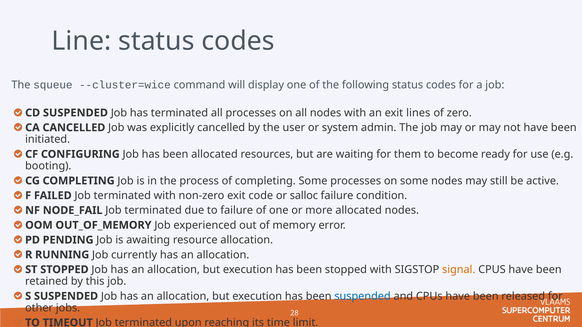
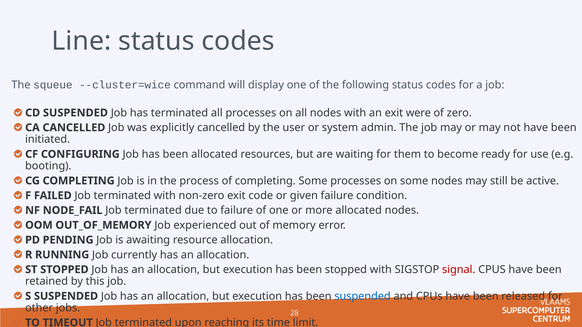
lines: lines -> were
salloc: salloc -> given
signal colour: orange -> red
